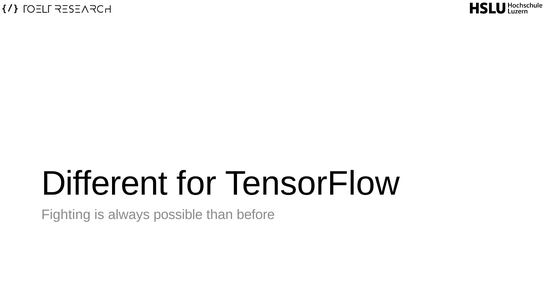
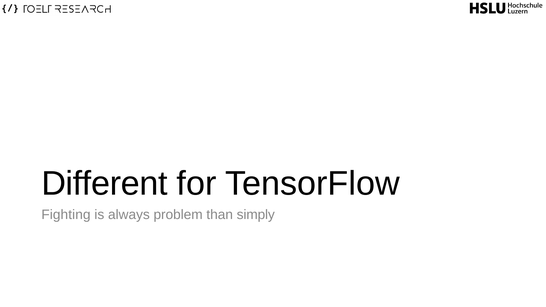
possible: possible -> problem
before: before -> simply
